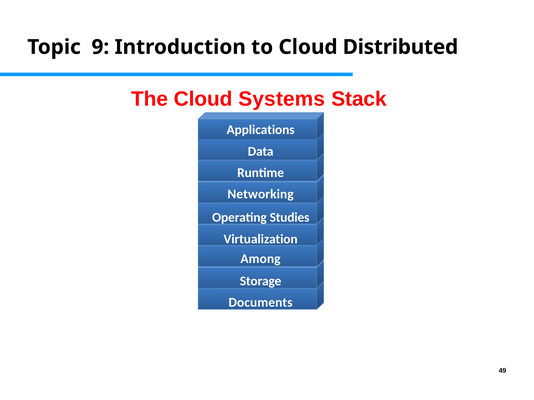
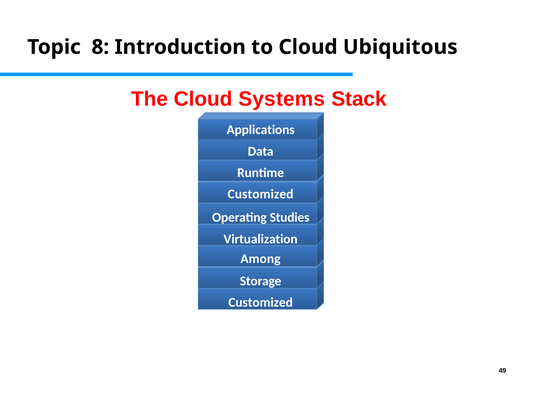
9: 9 -> 8
Distributed: Distributed -> Ubiquitous
Networking at (261, 194): Networking -> Customized
Documents at (261, 303): Documents -> Customized
